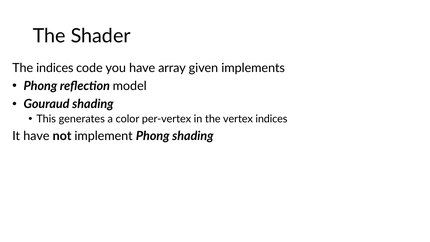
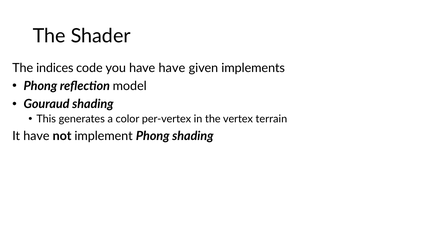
have array: array -> have
vertex indices: indices -> terrain
